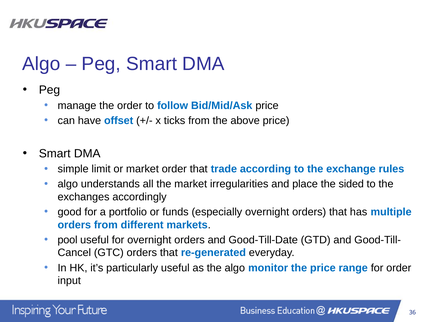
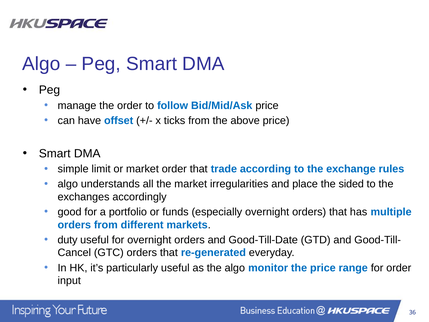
pool: pool -> duty
